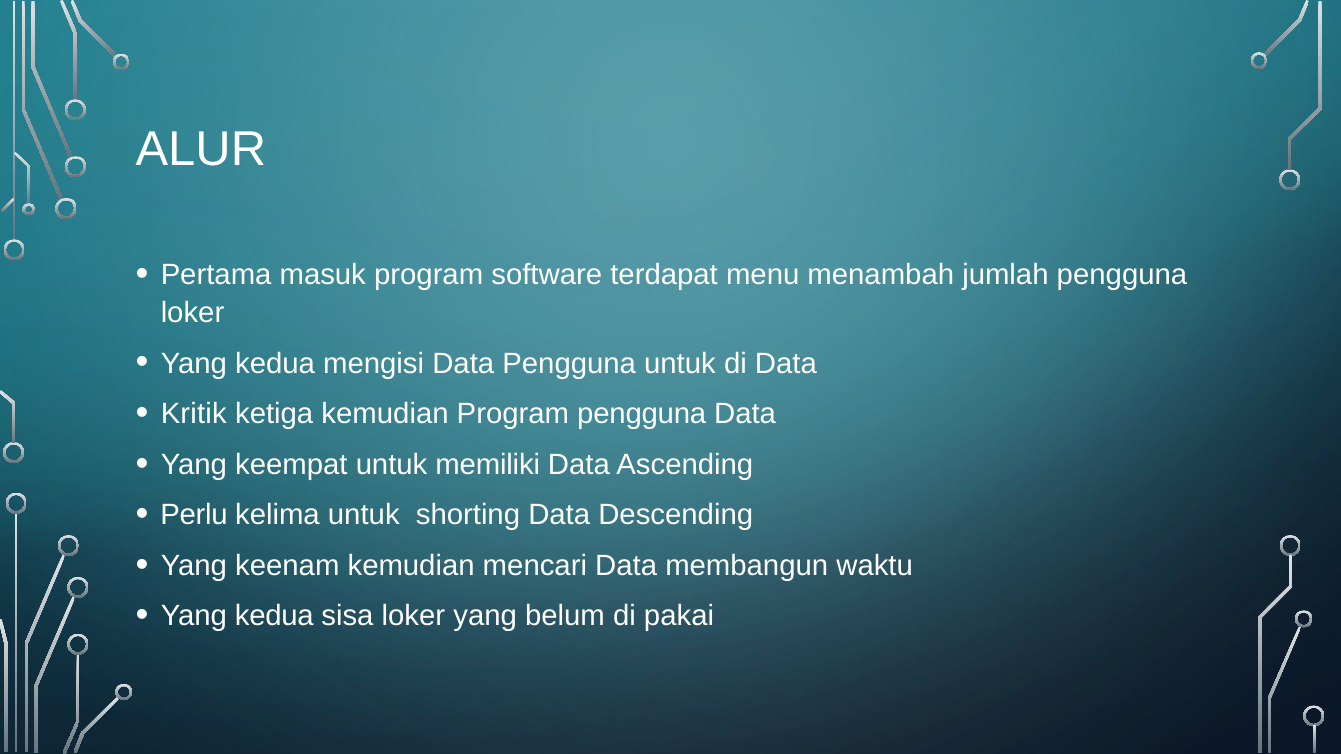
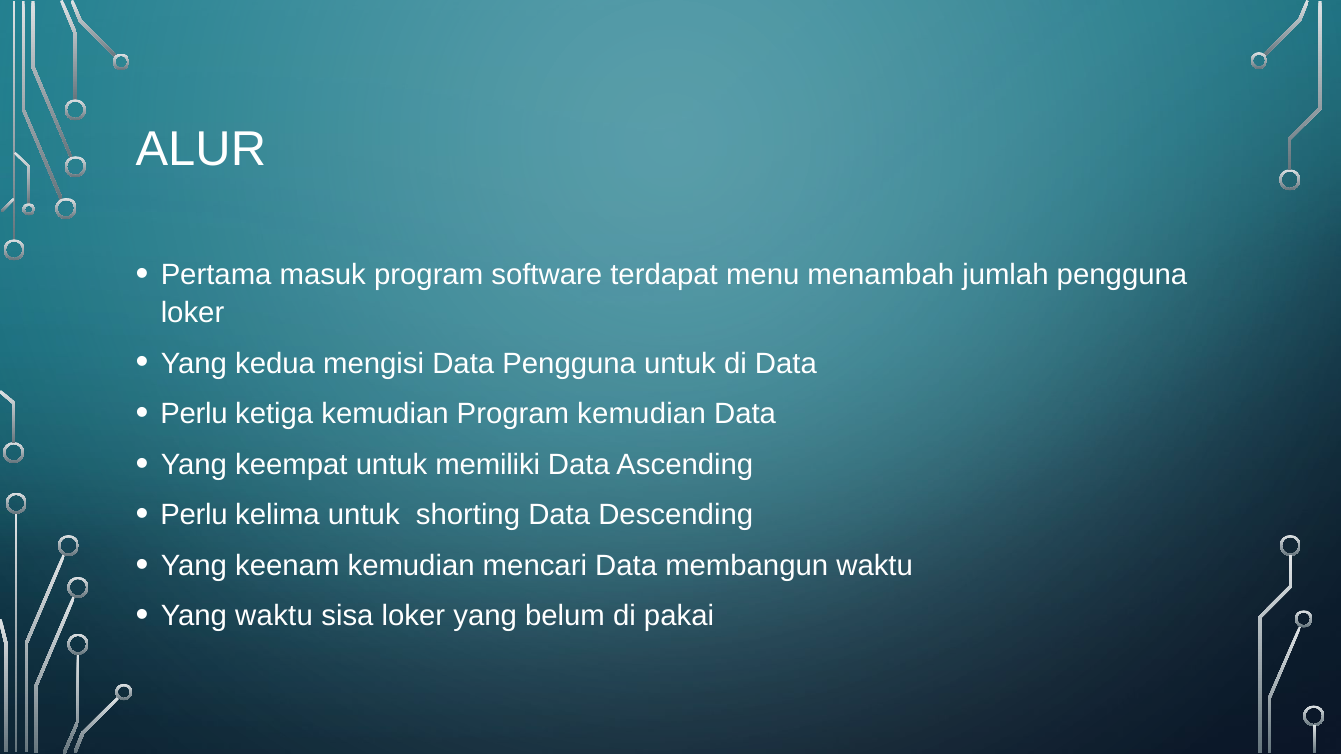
Kritik at (194, 414): Kritik -> Perlu
Program pengguna: pengguna -> kemudian
kedua at (274, 616): kedua -> waktu
